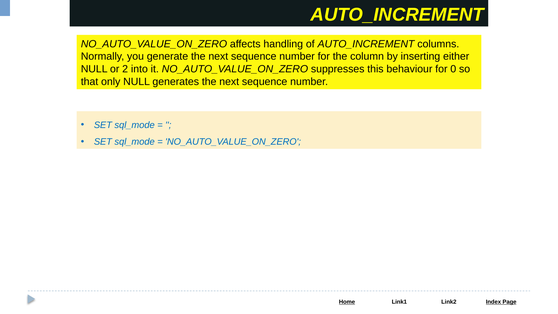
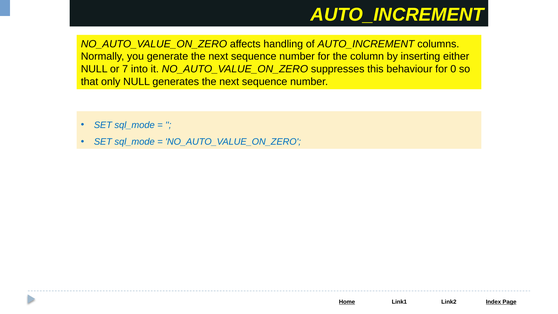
2: 2 -> 7
